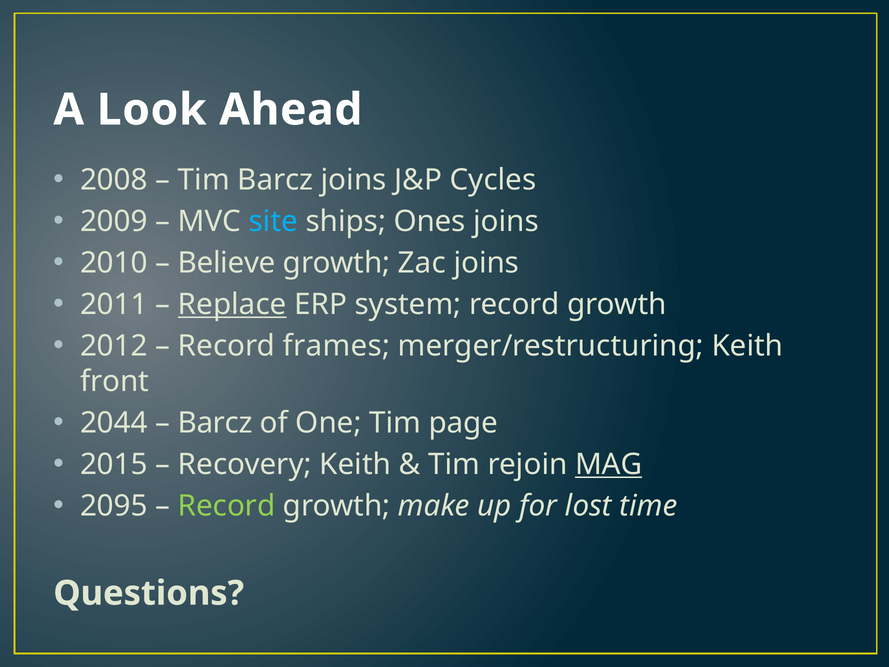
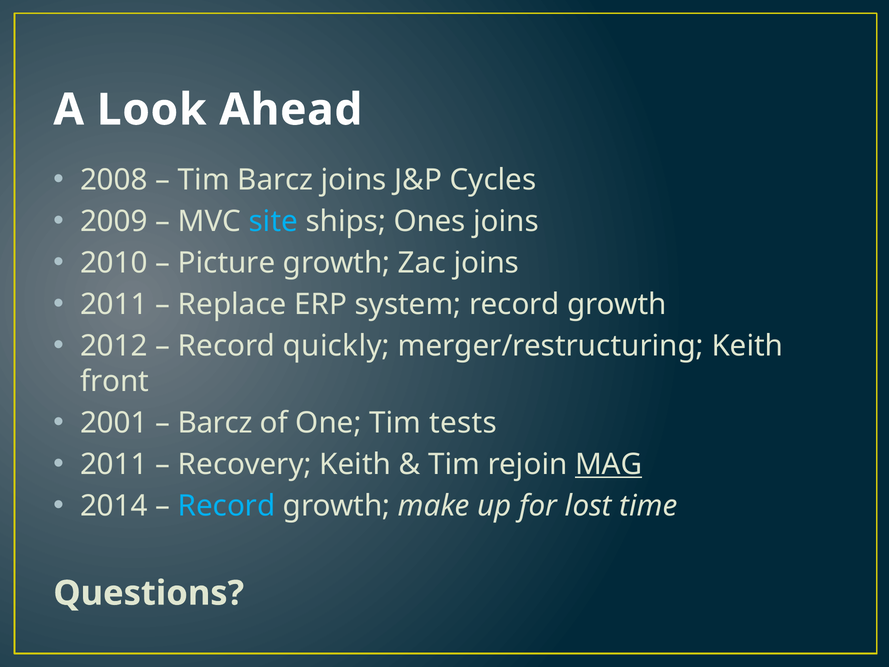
Believe: Believe -> Picture
Replace underline: present -> none
frames: frames -> quickly
2044: 2044 -> 2001
page: page -> tests
2015 at (114, 464): 2015 -> 2011
2095: 2095 -> 2014
Record at (227, 506) colour: light green -> light blue
